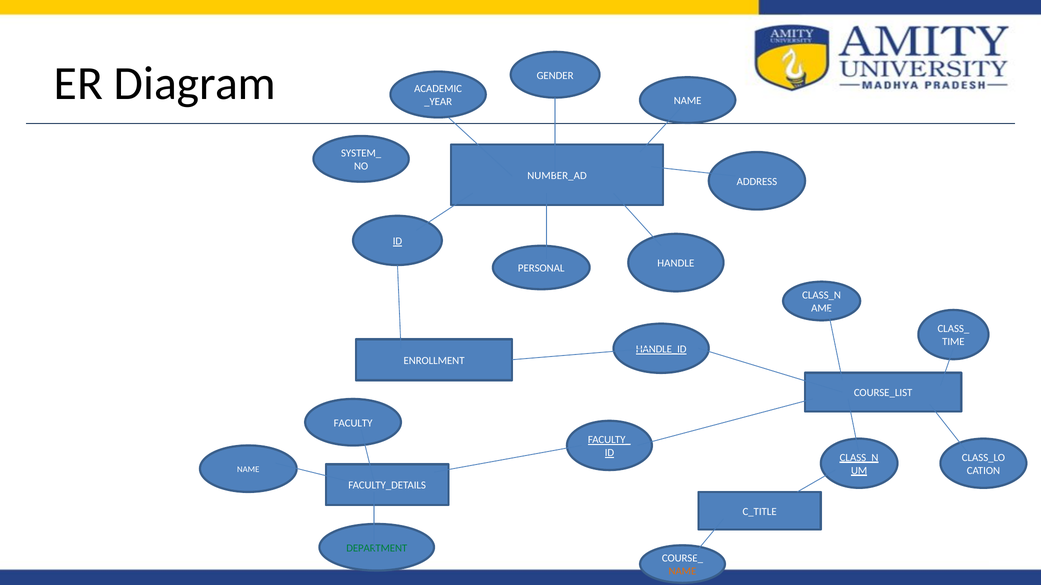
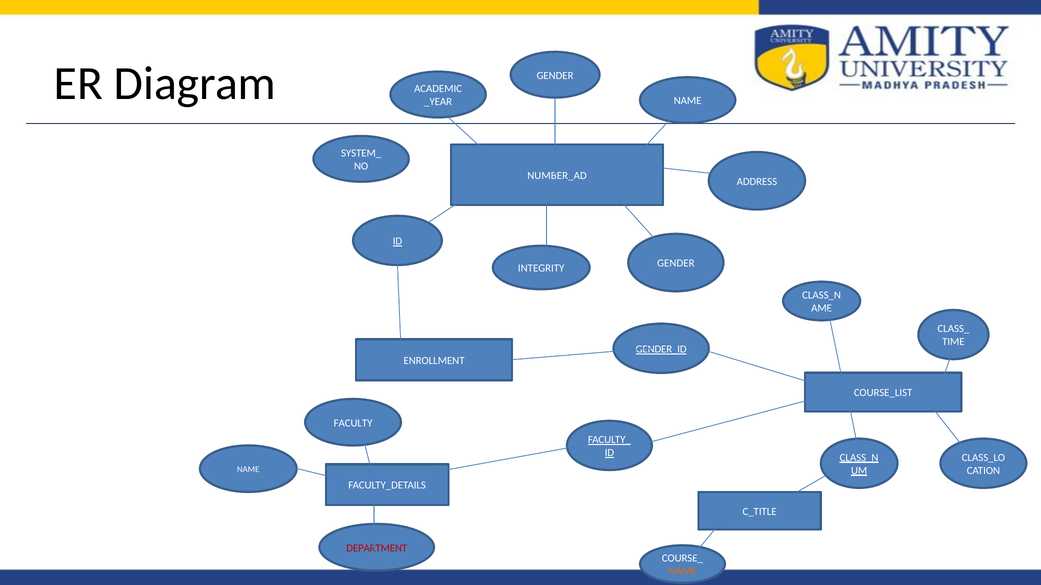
HANDLE at (676, 264): HANDLE -> GENDER
PERSONAL: PERSONAL -> INTEGRITY
HANDLE_ID: HANDLE_ID -> GENDER_ID
DEPARTMENT colour: green -> red
